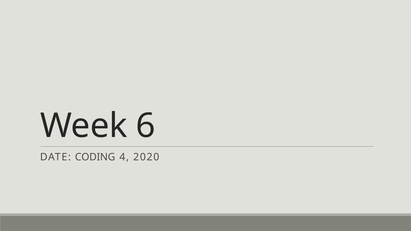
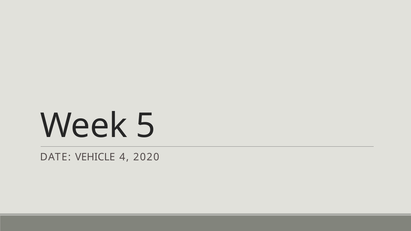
6: 6 -> 5
CODING: CODING -> VEHICLE
